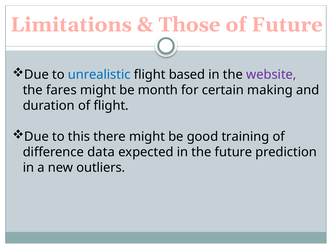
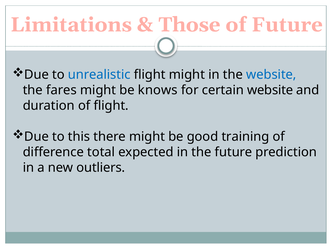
flight based: based -> might
website at (271, 75) colour: purple -> blue
month: month -> knows
certain making: making -> website
data: data -> total
